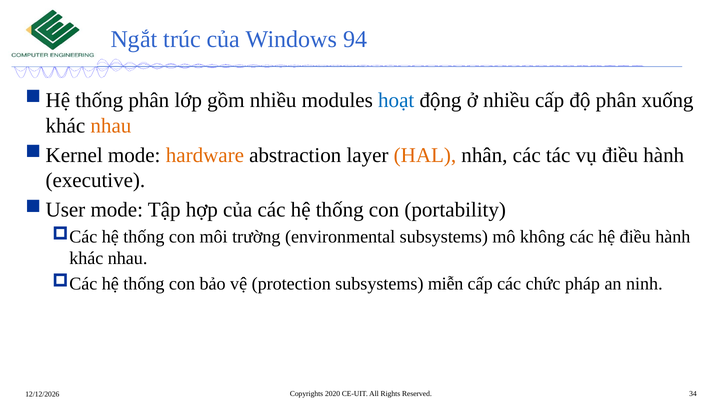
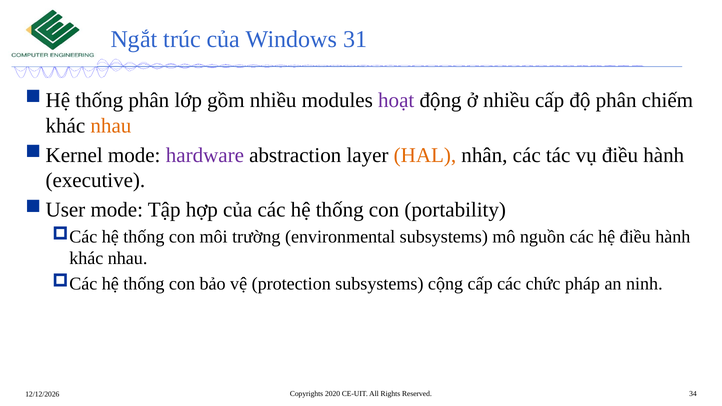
94: 94 -> 31
hoạt colour: blue -> purple
xuống: xuống -> chiếm
hardware colour: orange -> purple
không: không -> nguồn
miễn: miễn -> cộng
